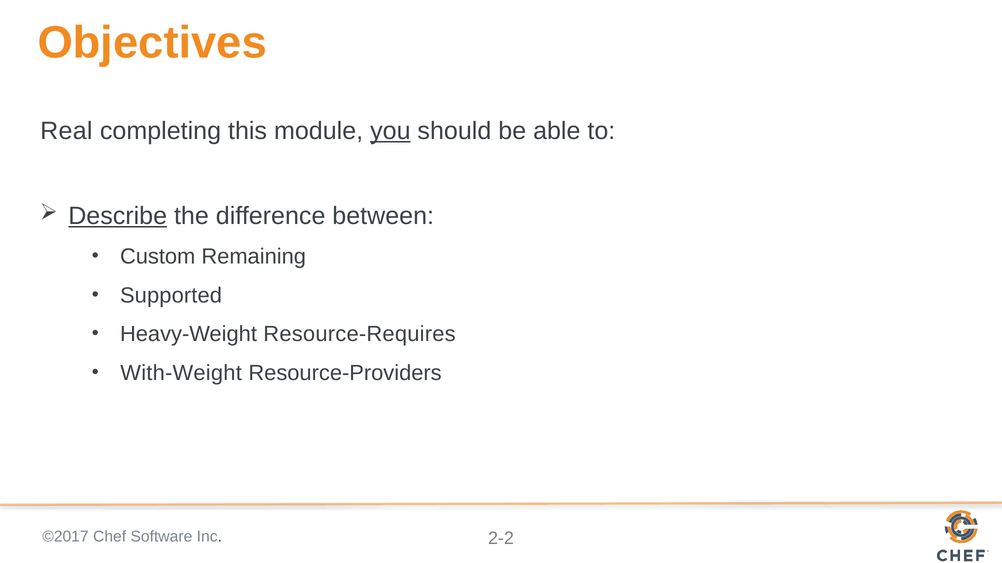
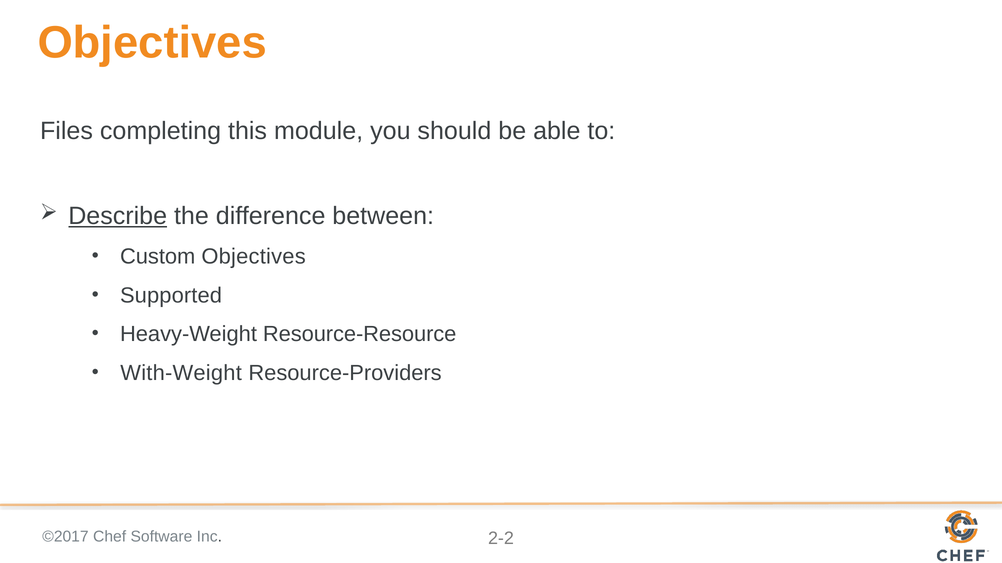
Real: Real -> Files
you underline: present -> none
Custom Remaining: Remaining -> Objectives
Resource-Requires: Resource-Requires -> Resource-Resource
